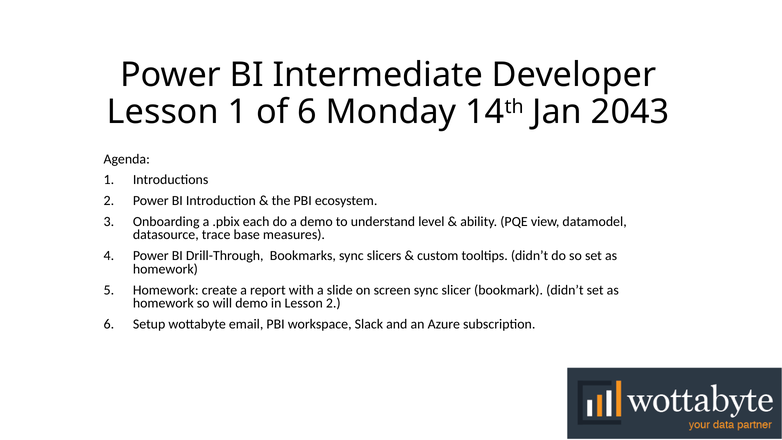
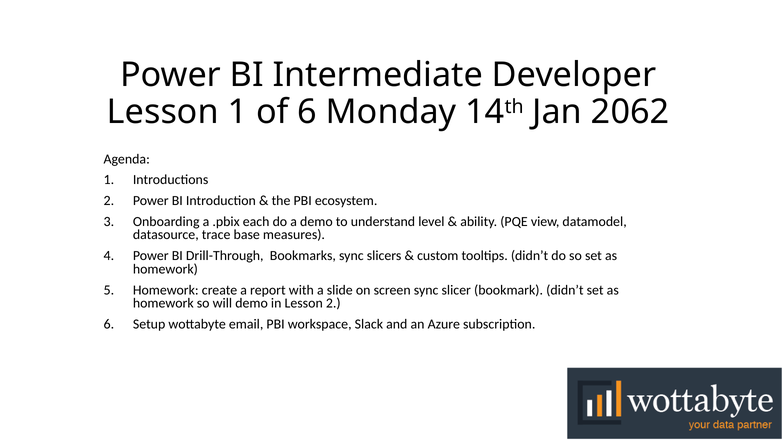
2043: 2043 -> 2062
